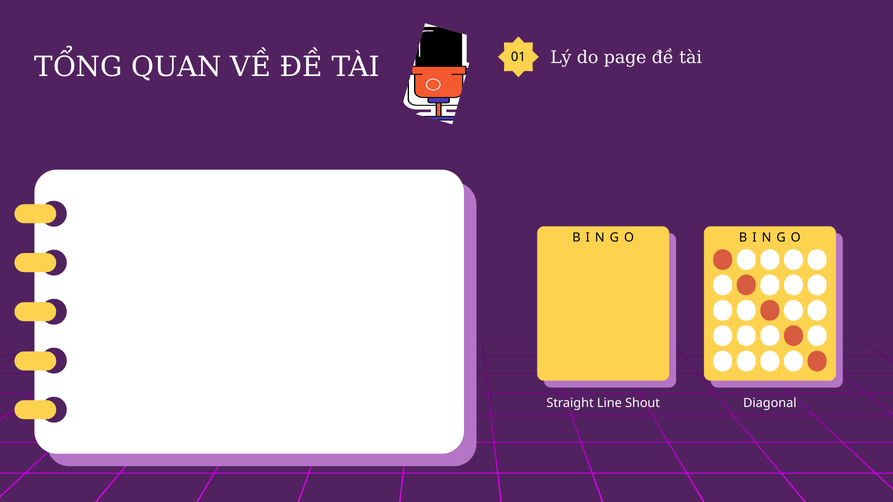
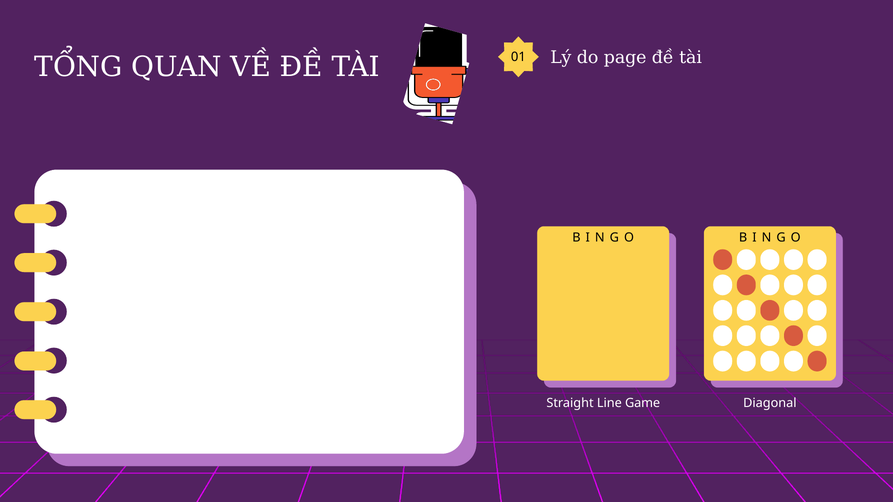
Shout: Shout -> Game
